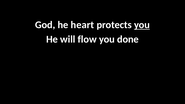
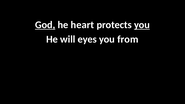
God underline: none -> present
flow: flow -> eyes
done: done -> from
